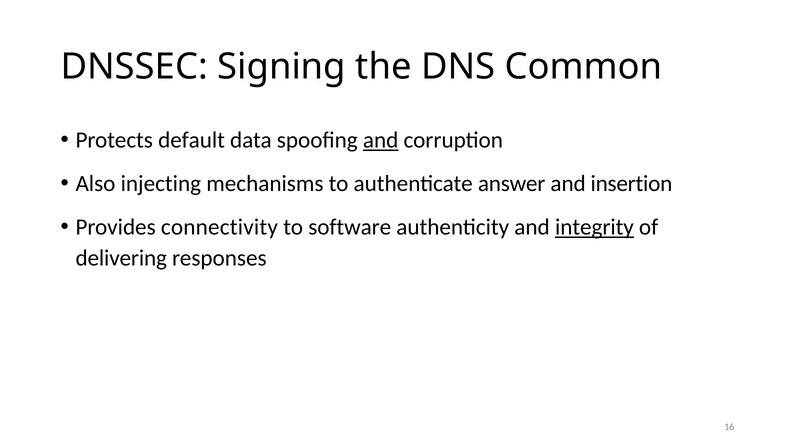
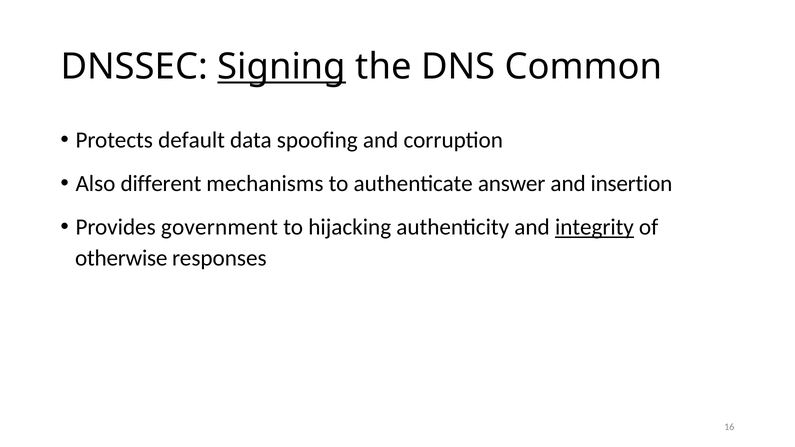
Signing underline: none -> present
and at (381, 140) underline: present -> none
injecting: injecting -> different
connectivity: connectivity -> government
software: software -> hijacking
delivering: delivering -> otherwise
